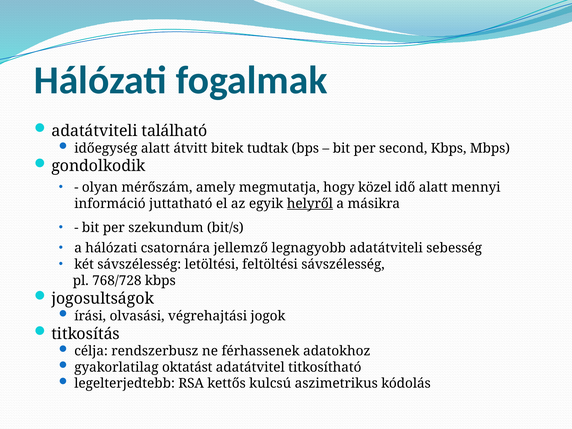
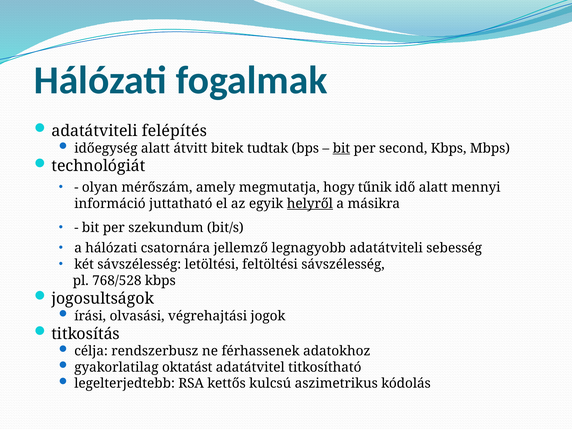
található: található -> felépítés
bit at (341, 148) underline: none -> present
gondolkodik: gondolkodik -> technológiát
közel: közel -> tűnik
768/728: 768/728 -> 768/528
